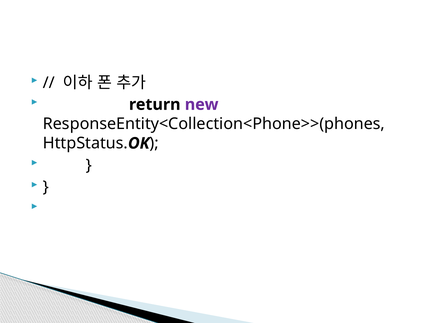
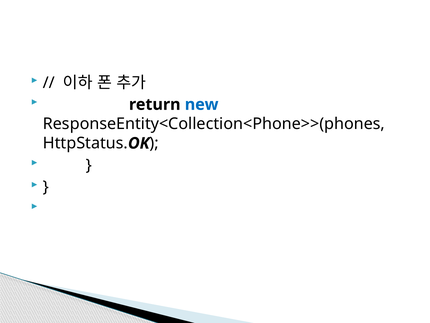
new colour: purple -> blue
